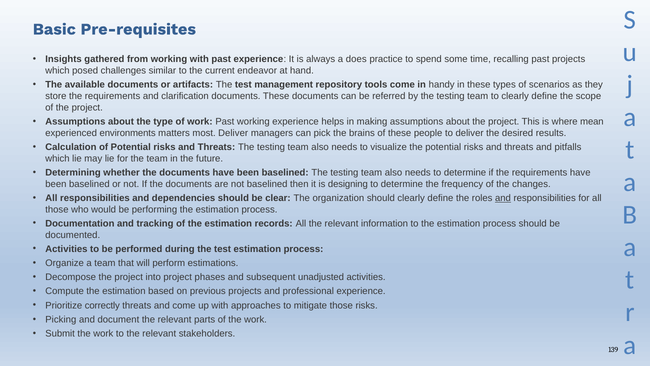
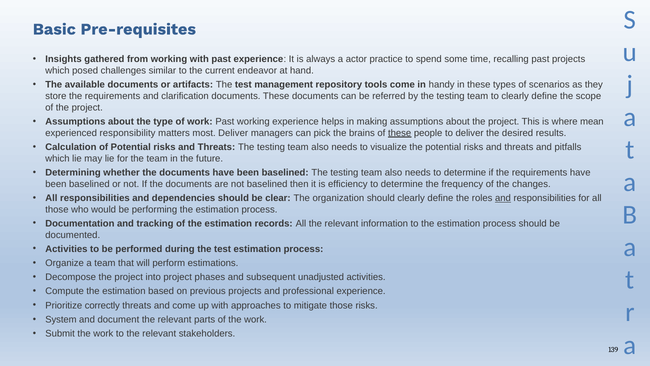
does: does -> actor
environments: environments -> responsibility
these at (400, 133) underline: none -> present
designing: designing -> efficiency
Picking: Picking -> System
